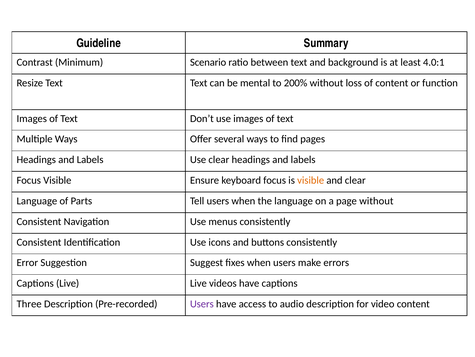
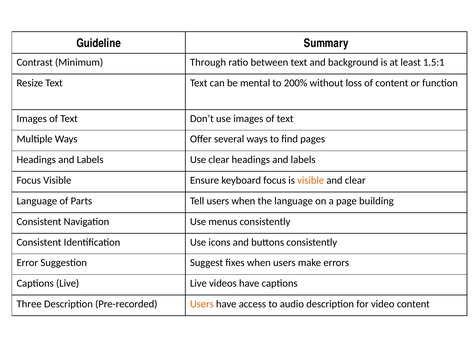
Scenario: Scenario -> Through
4.0:1: 4.0:1 -> 1.5:1
page without: without -> building
Users at (202, 303) colour: purple -> orange
